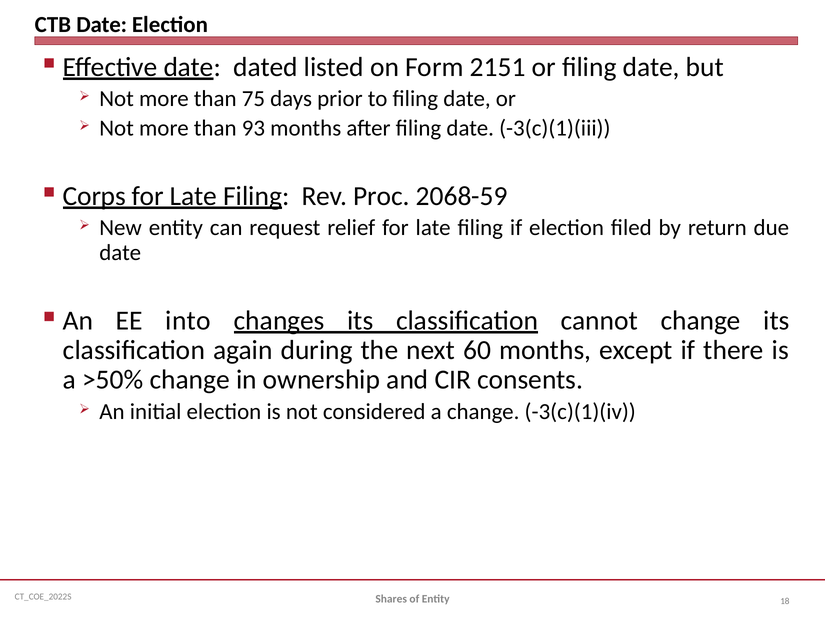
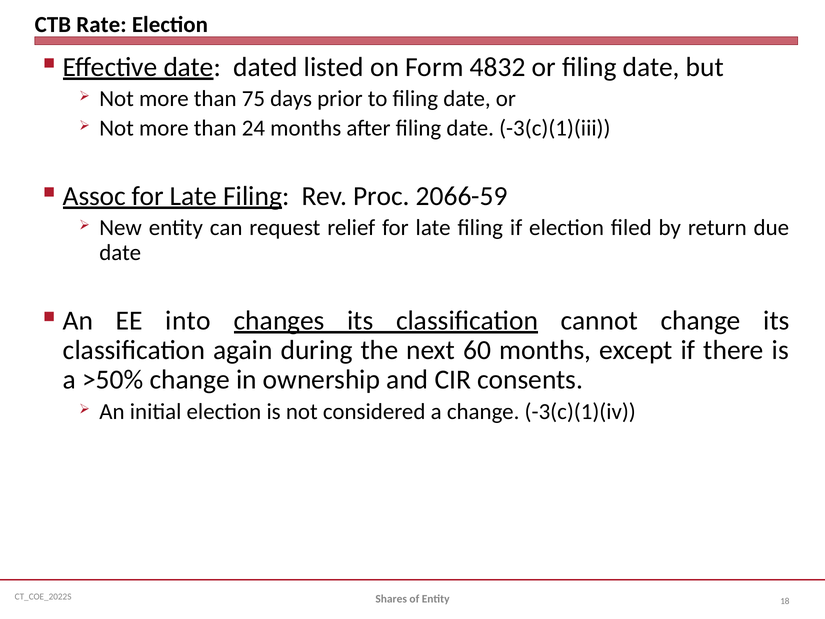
CTB Date: Date -> Rate
2151: 2151 -> 4832
93: 93 -> 24
Corps: Corps -> Assoc
2068-59: 2068-59 -> 2066-59
